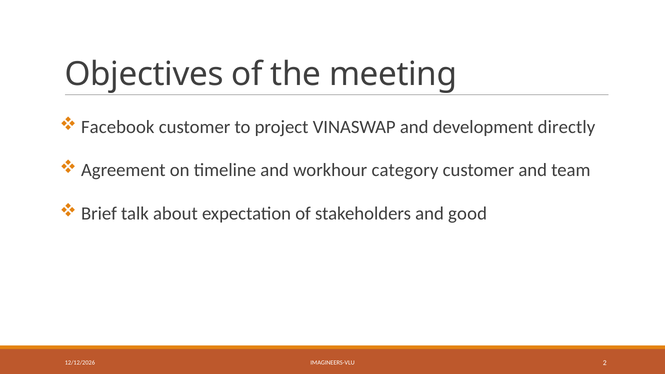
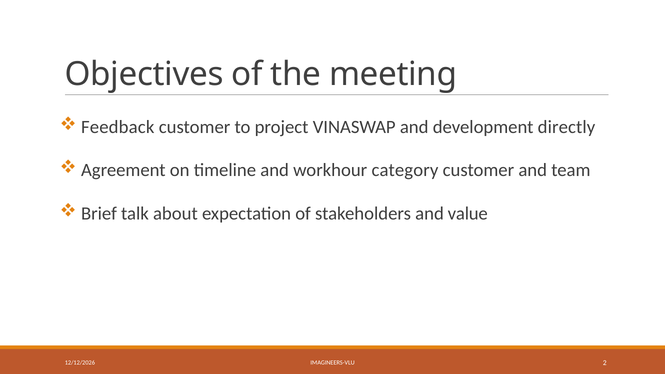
Facebook: Facebook -> Feedback
good: good -> value
